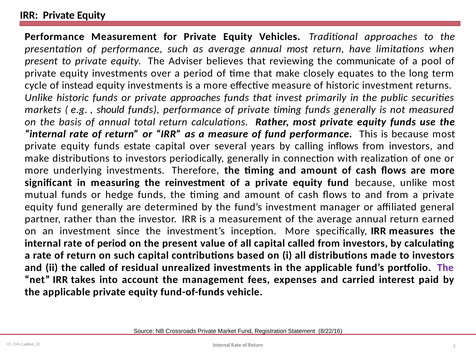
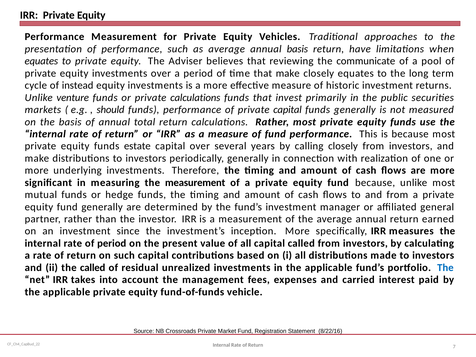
annual most: most -> basis
present at (41, 61): present -> equates
Unlike historic: historic -> venture
private approaches: approaches -> calculations
private timing: timing -> capital
calling inflows: inflows -> closely
the reinvestment: reinvestment -> measurement
The at (445, 268) colour: purple -> blue
